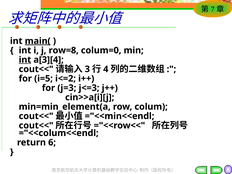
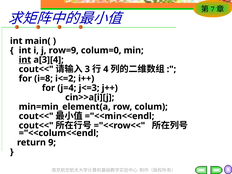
main( underline: present -> none
row=8: row=8 -> row=9
i=5: i=5 -> i=8
j=3: j=3 -> j=4
6: 6 -> 9
